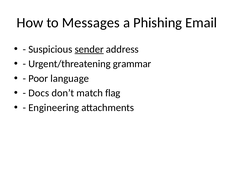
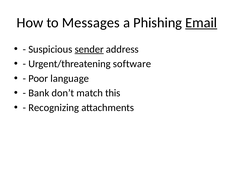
Email underline: none -> present
grammar: grammar -> software
Docs: Docs -> Bank
flag: flag -> this
Engineering: Engineering -> Recognizing
